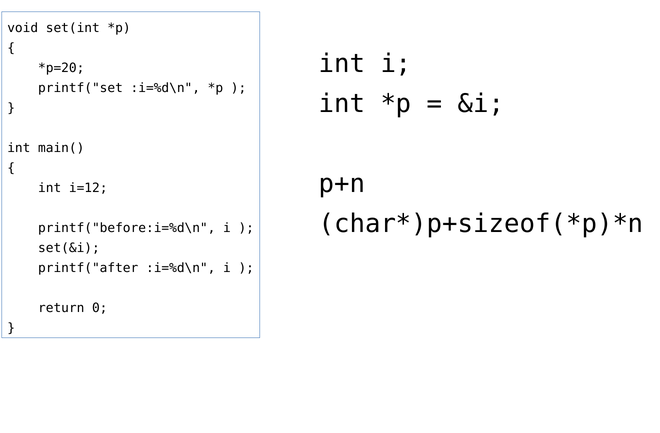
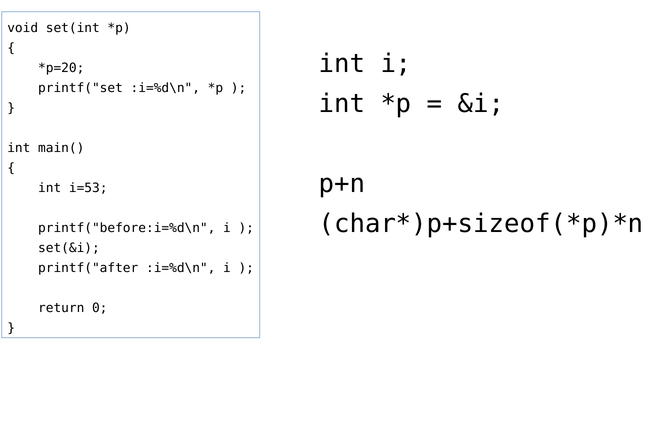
i=12: i=12 -> i=53
